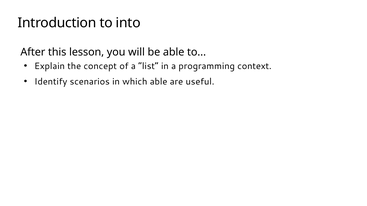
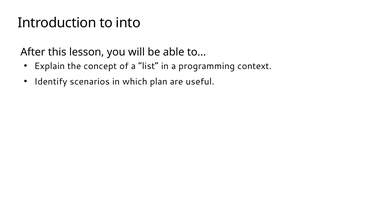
which able: able -> plan
